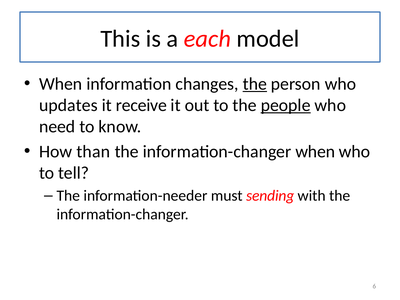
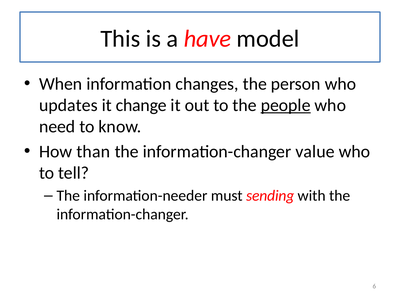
each: each -> have
the at (255, 84) underline: present -> none
receive: receive -> change
information-changer when: when -> value
